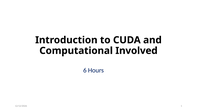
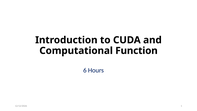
Involved: Involved -> Function
